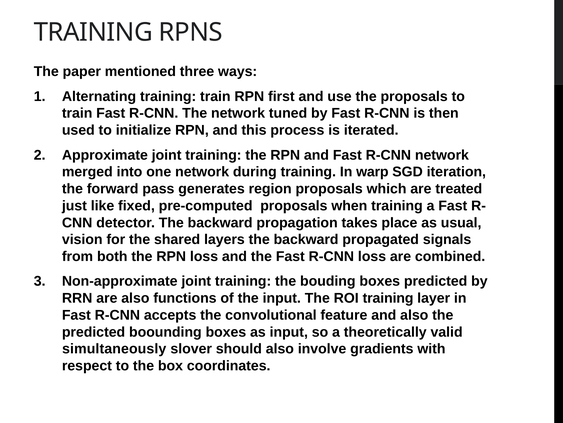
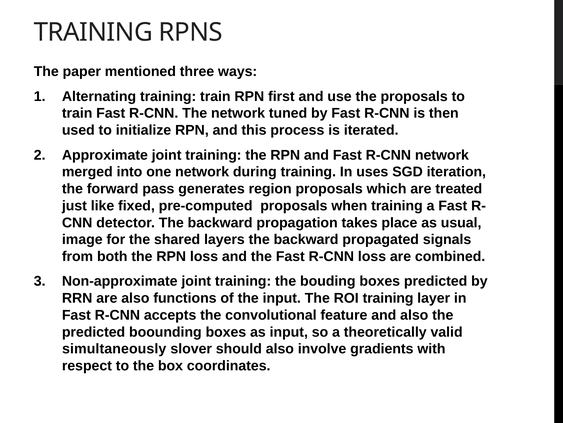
warp: warp -> uses
vision: vision -> image
